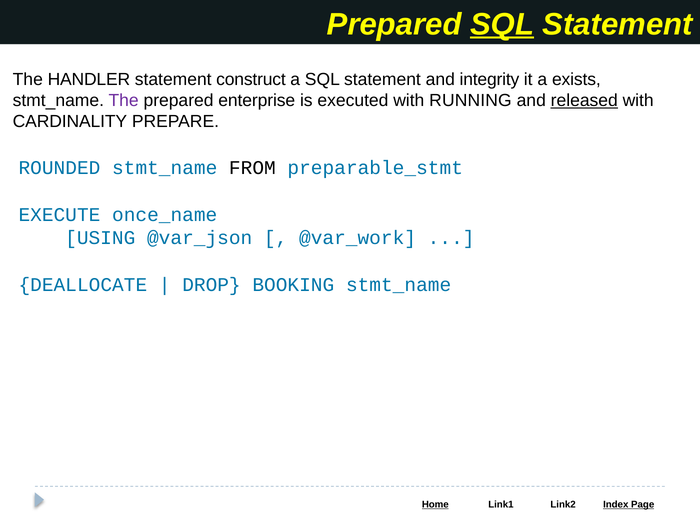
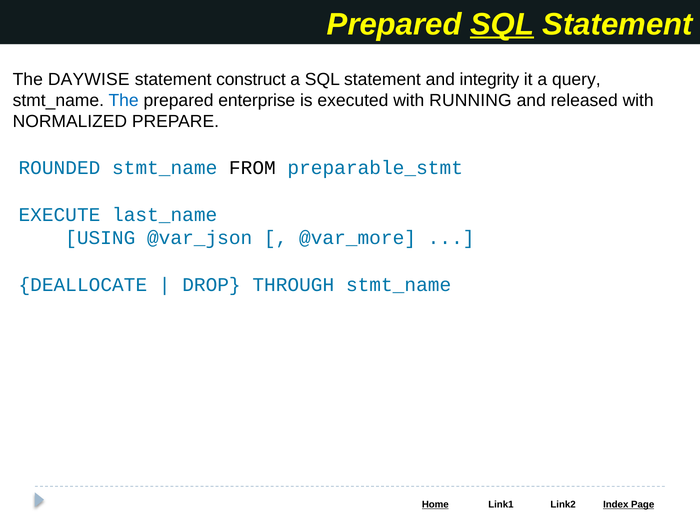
HANDLER: HANDLER -> DAYWISE
exists: exists -> query
The at (124, 100) colour: purple -> blue
released underline: present -> none
CARDINALITY: CARDINALITY -> NORMALIZED
once_name: once_name -> last_name
@var_work: @var_work -> @var_more
BOOKING: BOOKING -> THROUGH
